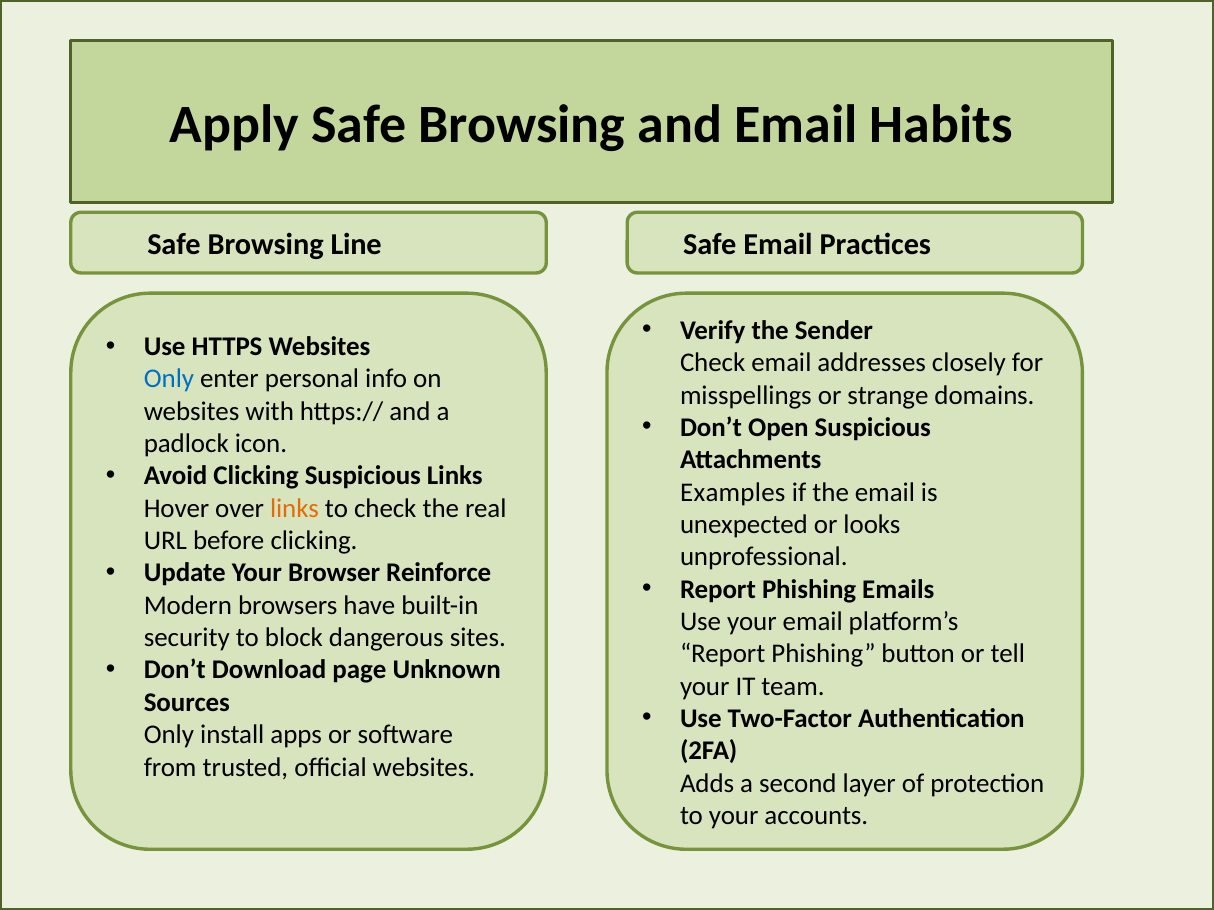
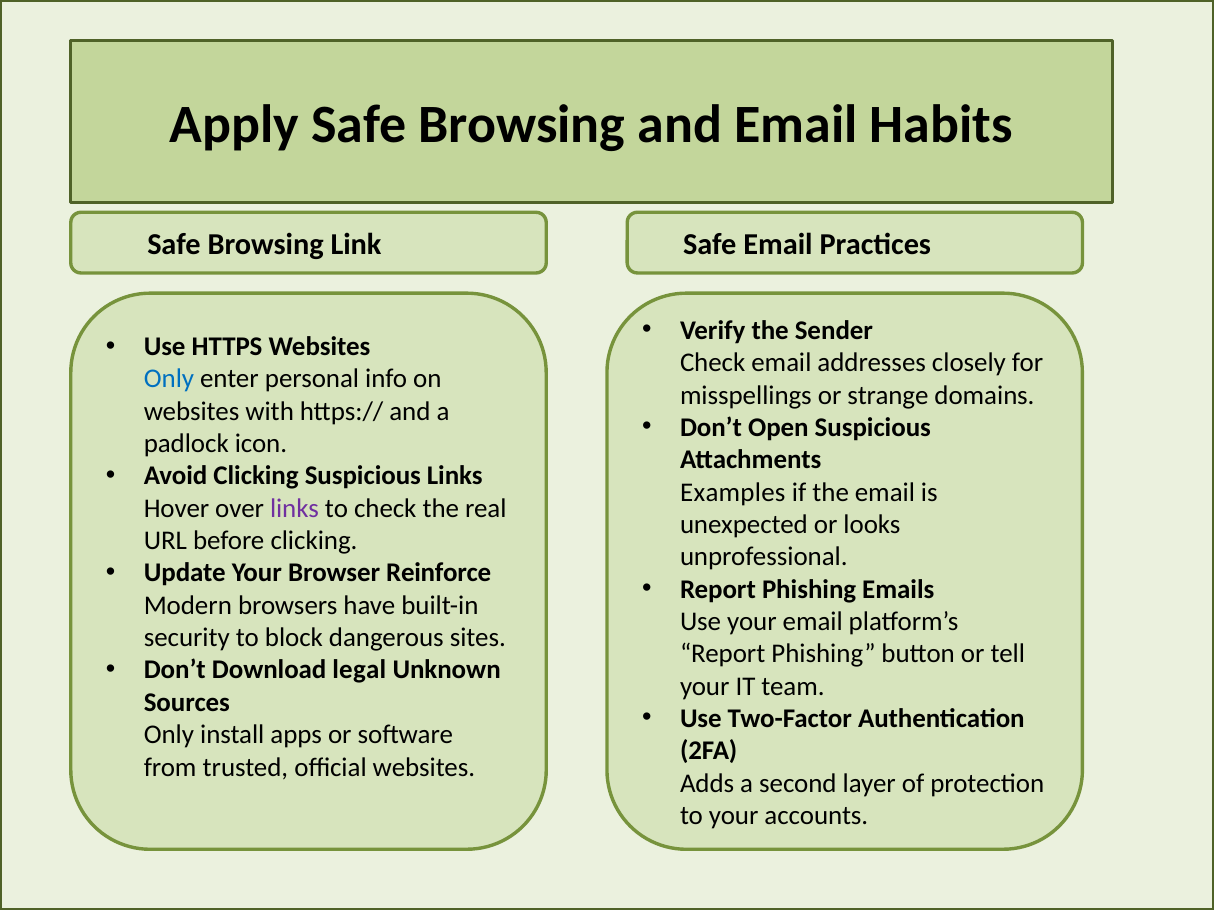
Line: Line -> Link
links at (295, 509) colour: orange -> purple
page: page -> legal
